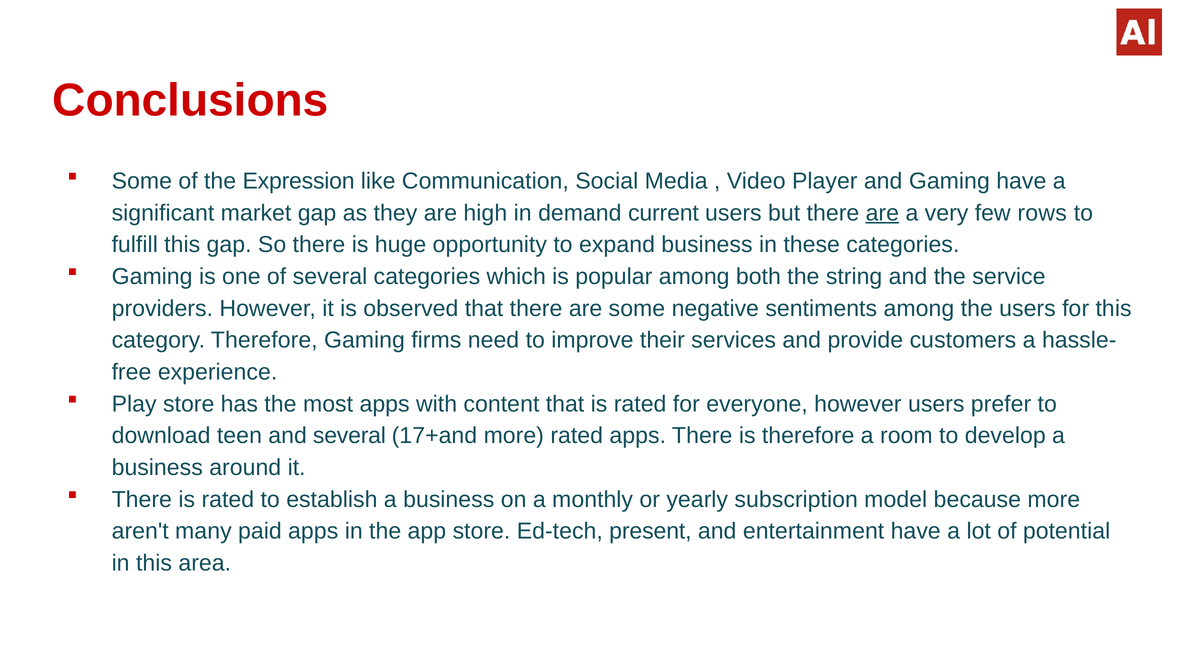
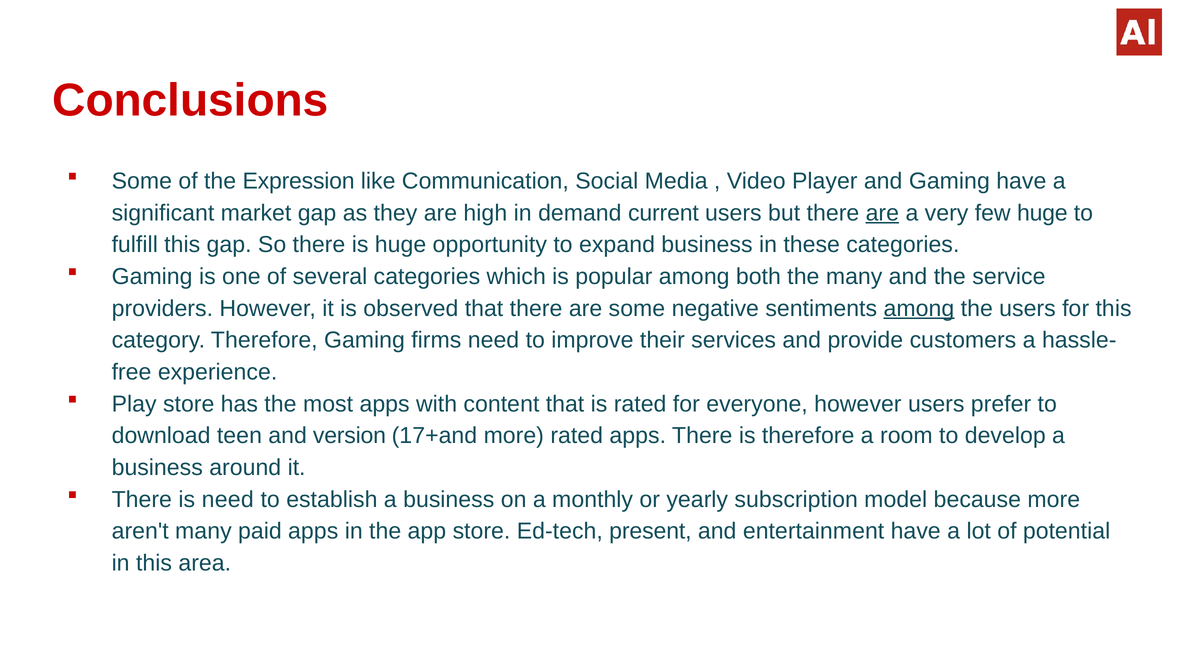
few rows: rows -> huge
the string: string -> many
among at (919, 308) underline: none -> present
and several: several -> version
There is rated: rated -> need
